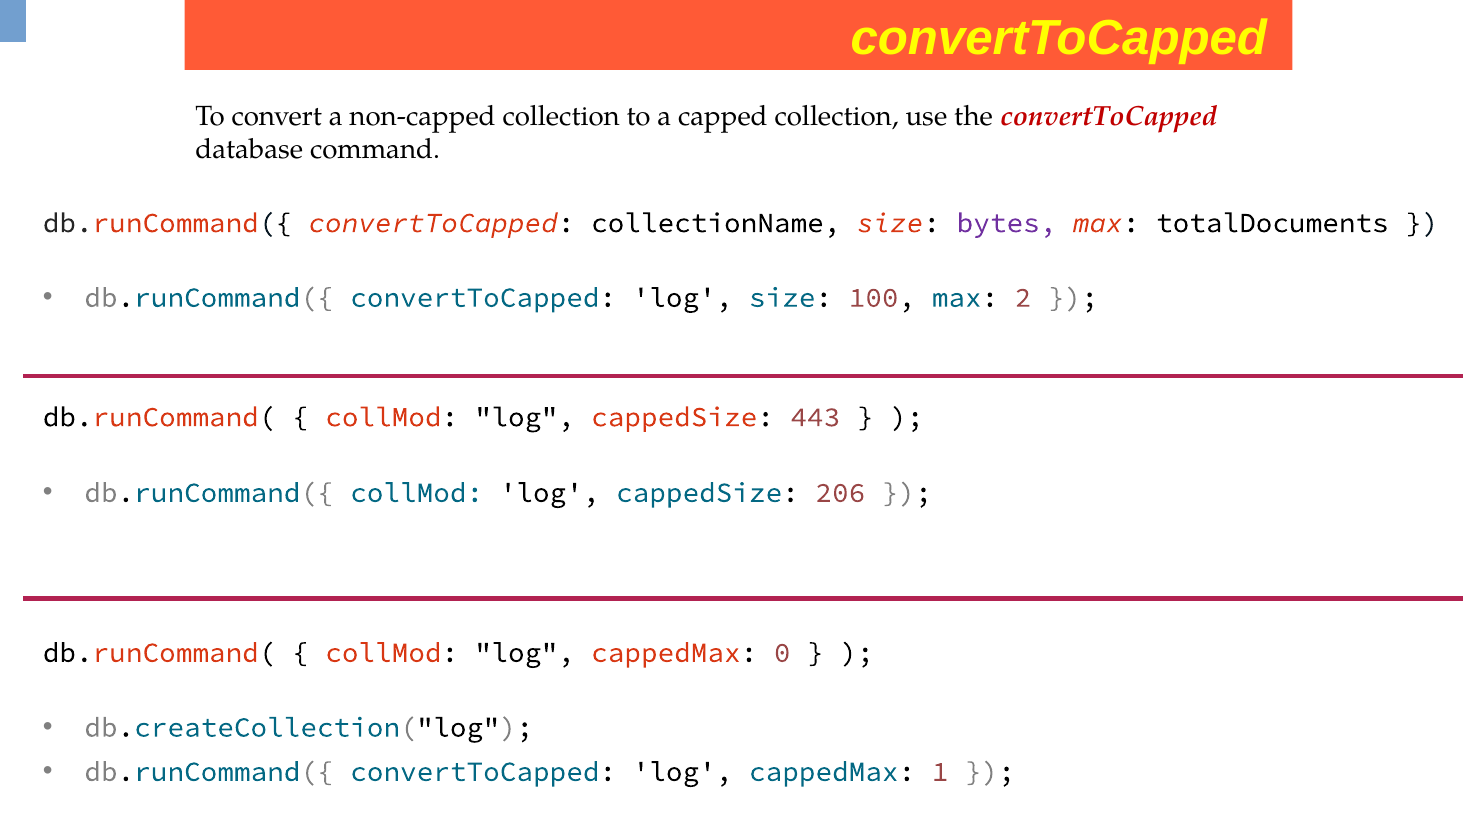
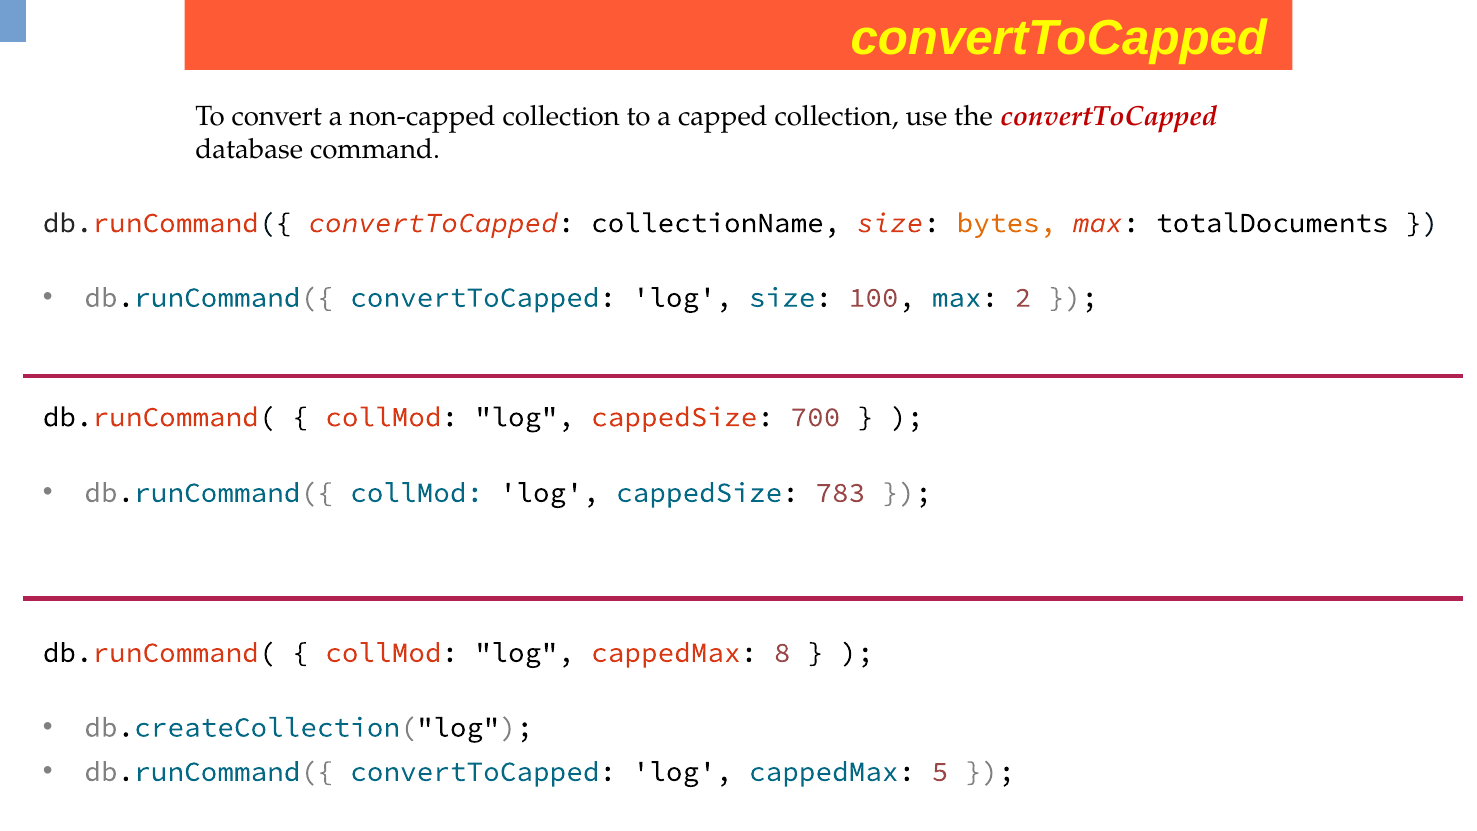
bytes colour: purple -> orange
443: 443 -> 700
206: 206 -> 783
0: 0 -> 8
1: 1 -> 5
